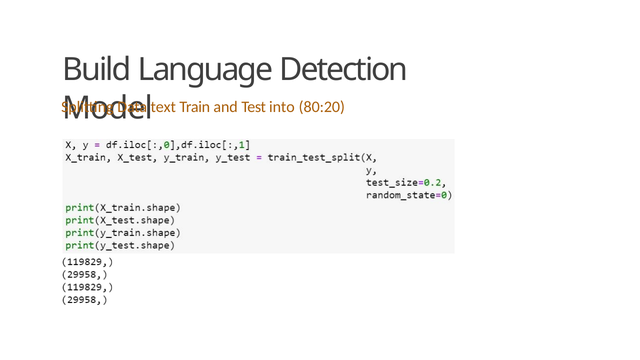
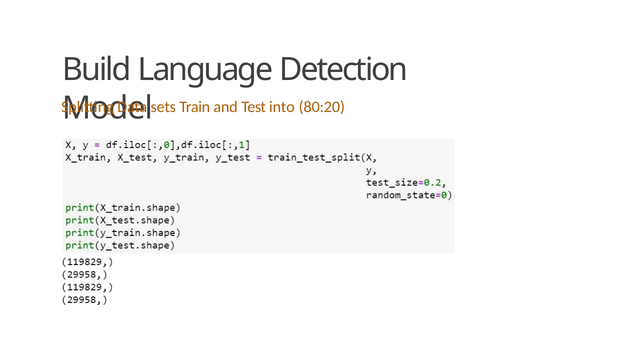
text: text -> sets
